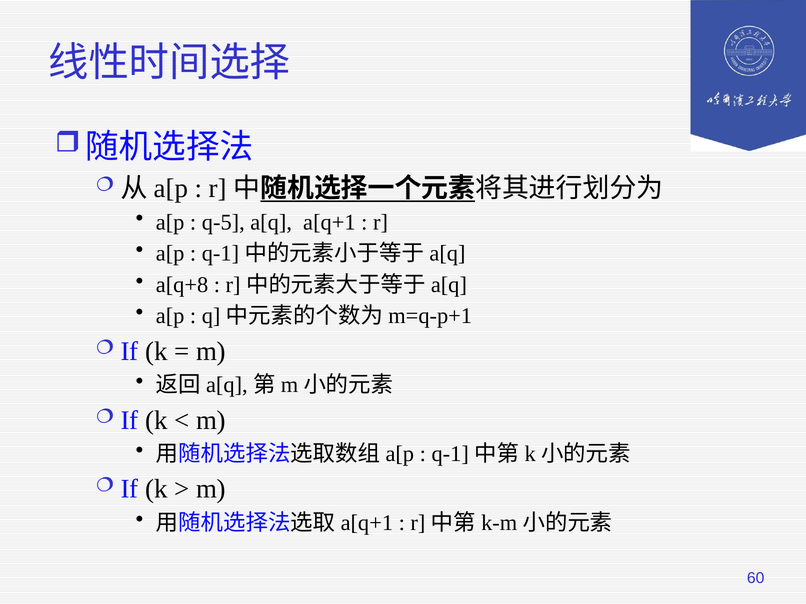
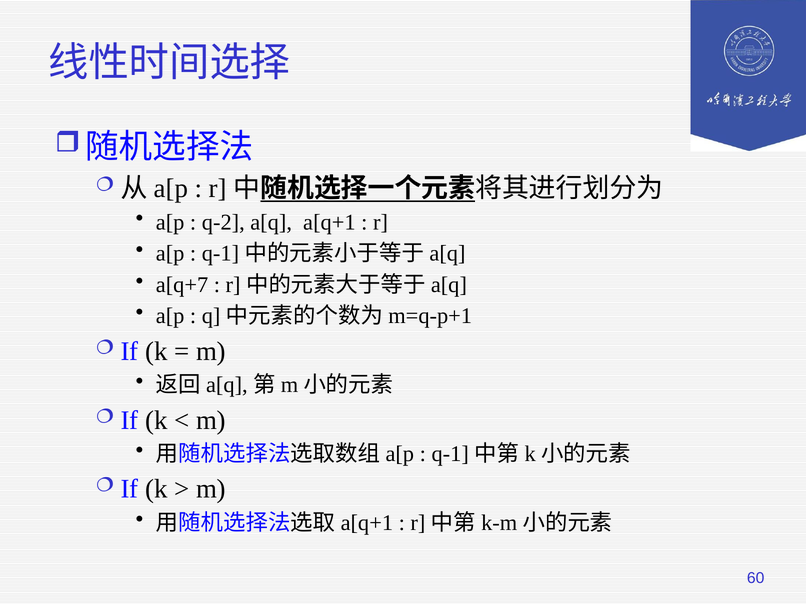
q-5: q-5 -> q-2
a[q+8: a[q+8 -> a[q+7
